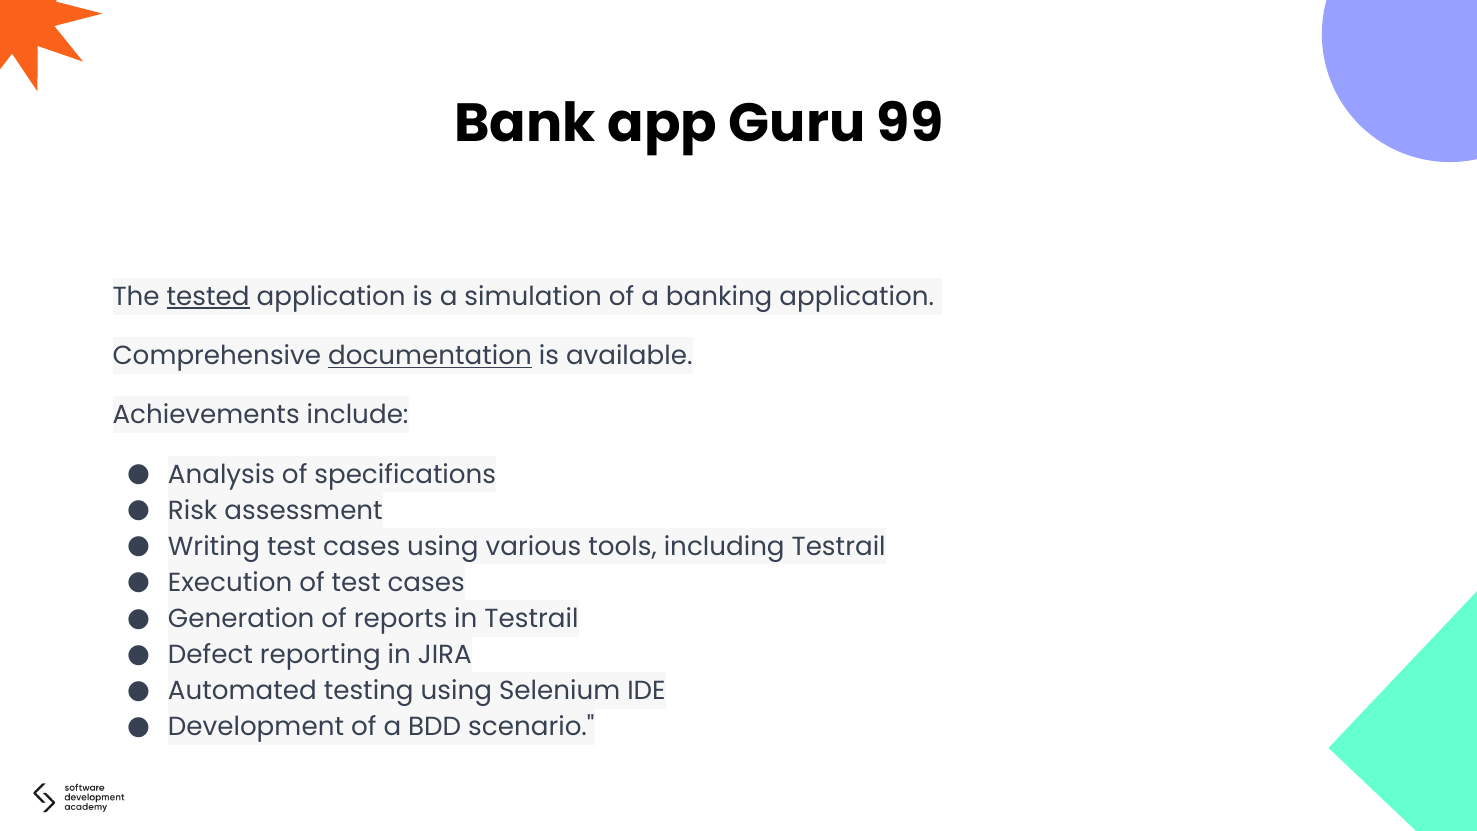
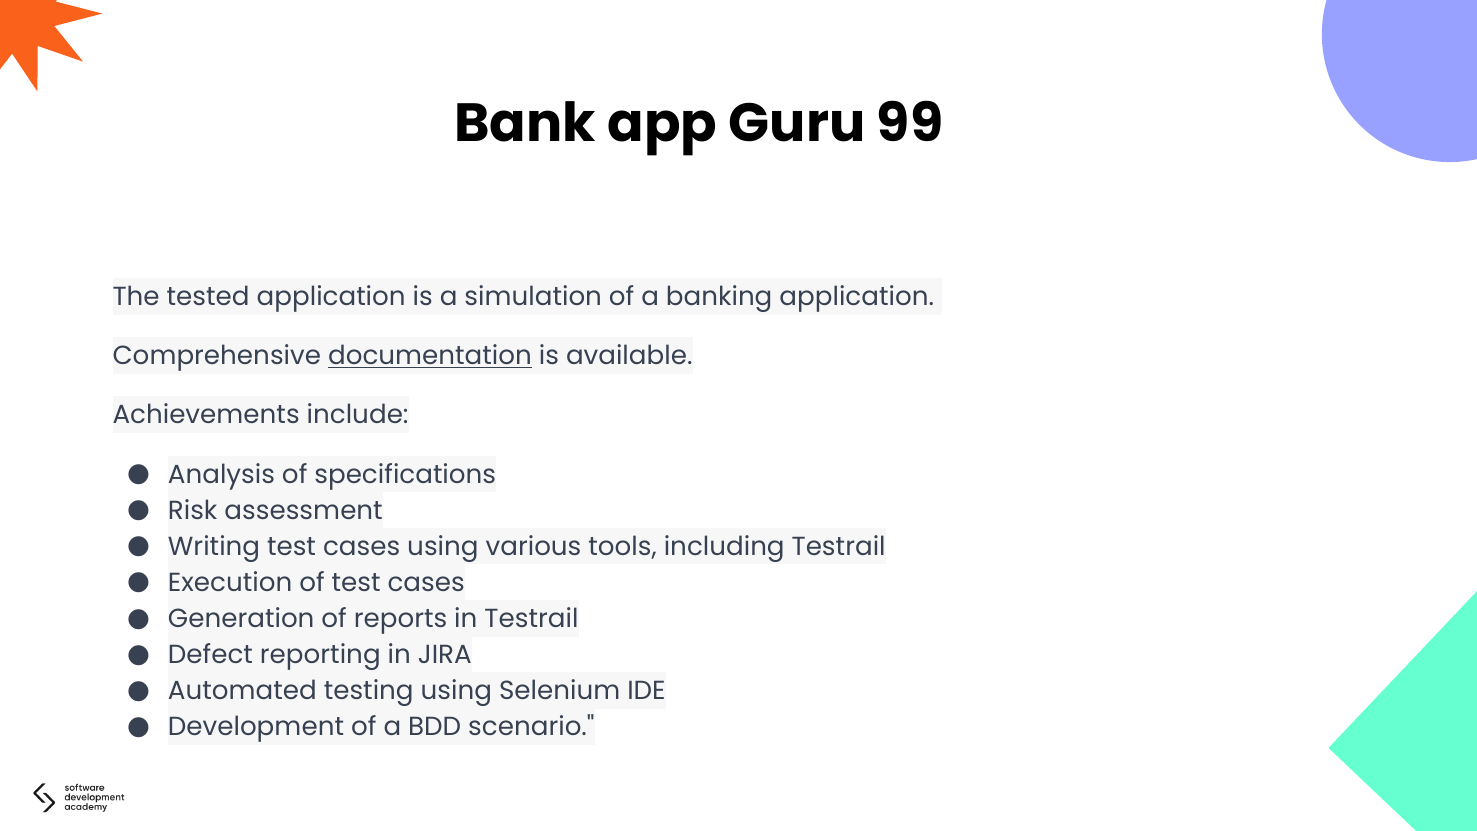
tested underline: present -> none
